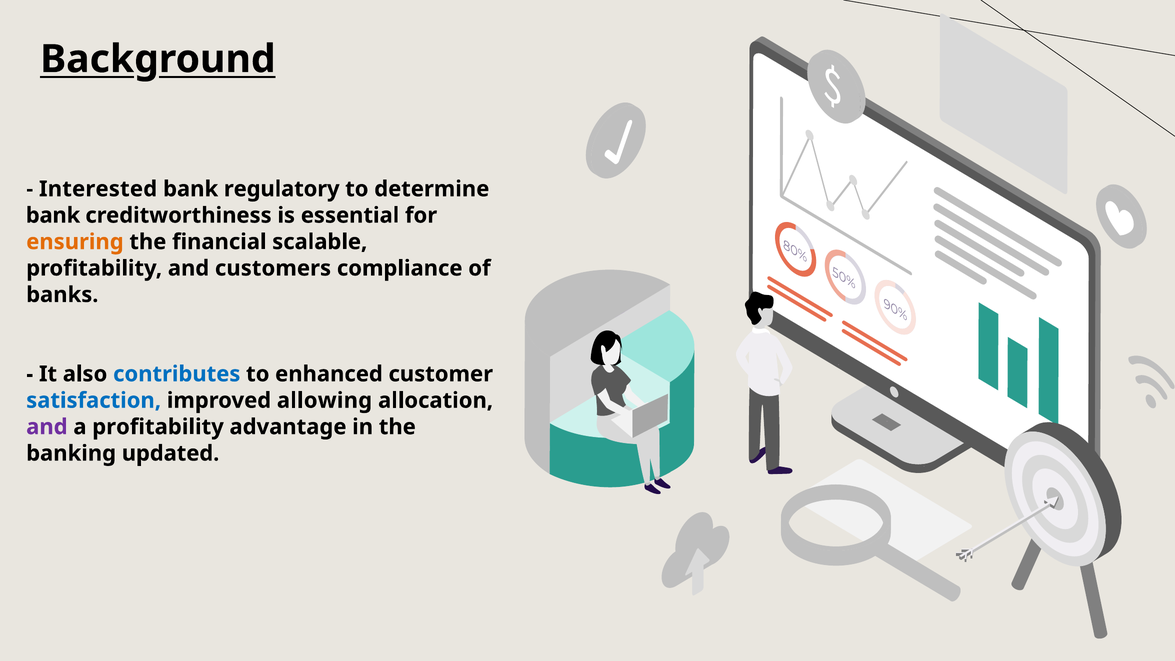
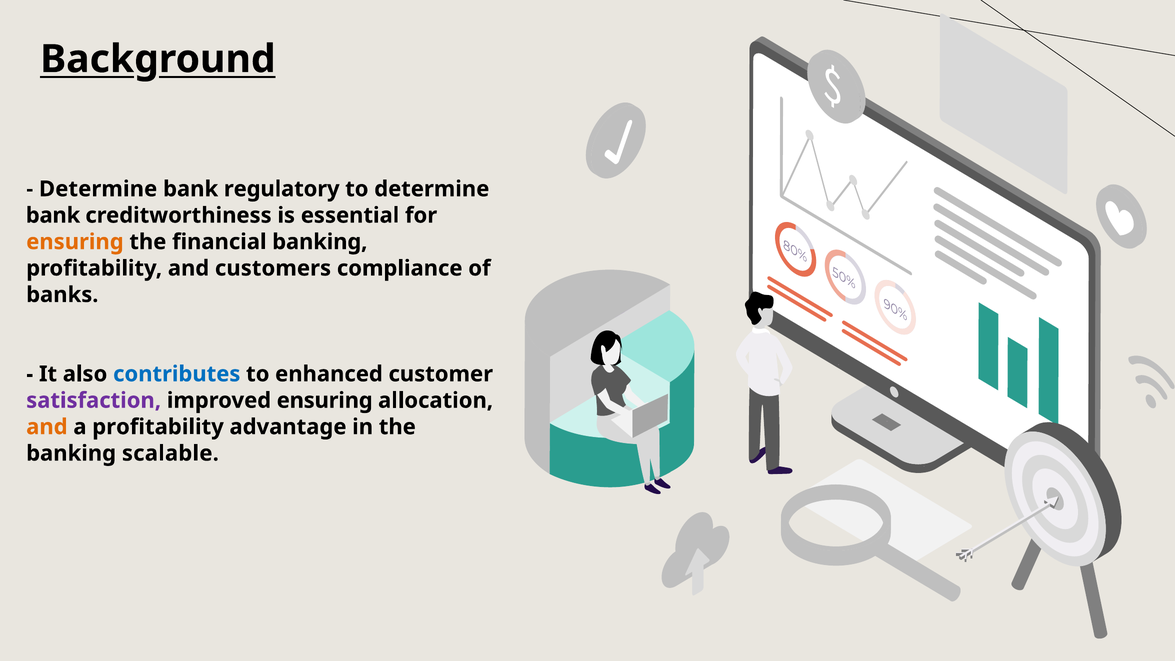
Interested at (98, 189): Interested -> Determine
financial scalable: scalable -> banking
satisfaction colour: blue -> purple
improved allowing: allowing -> ensuring
and at (47, 427) colour: purple -> orange
updated: updated -> scalable
